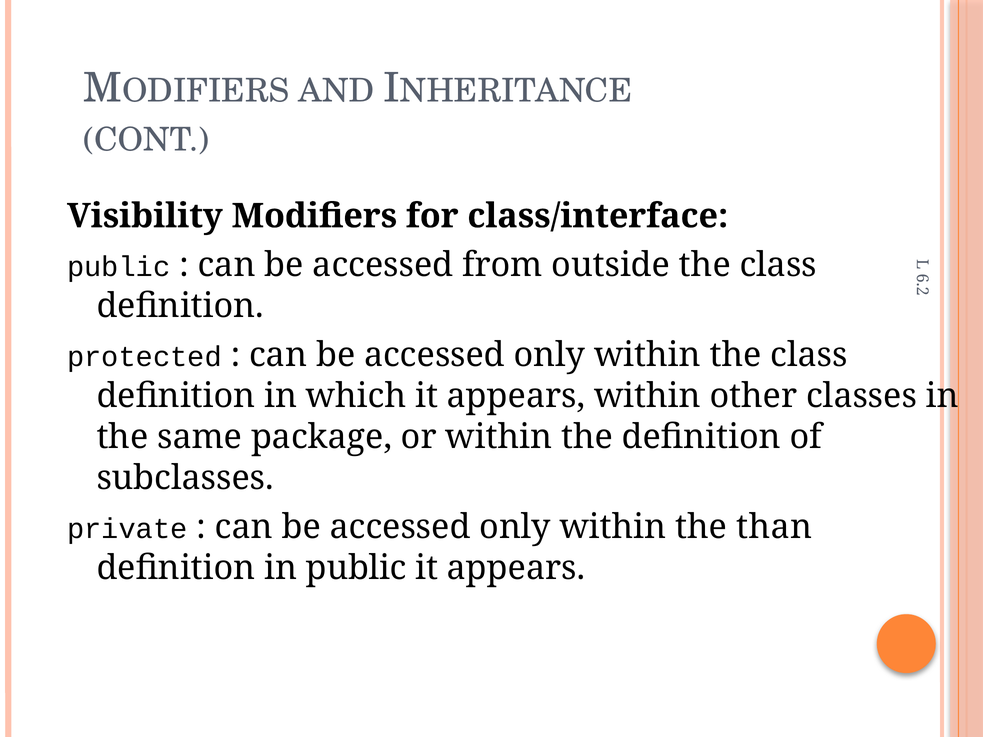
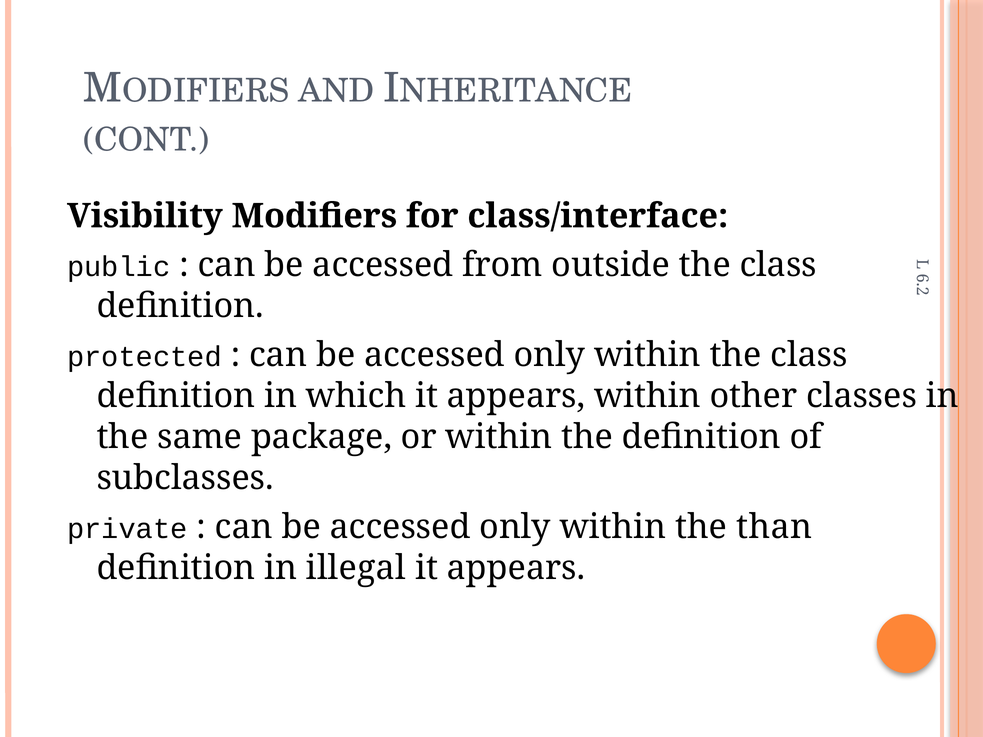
in public: public -> illegal
